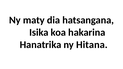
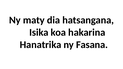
Hitana: Hitana -> Fasana
